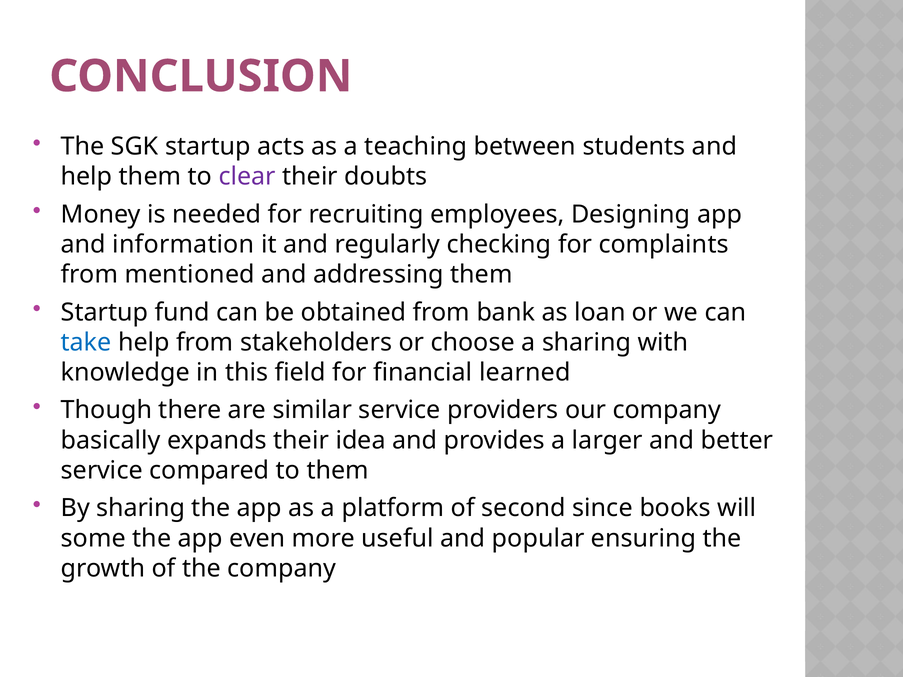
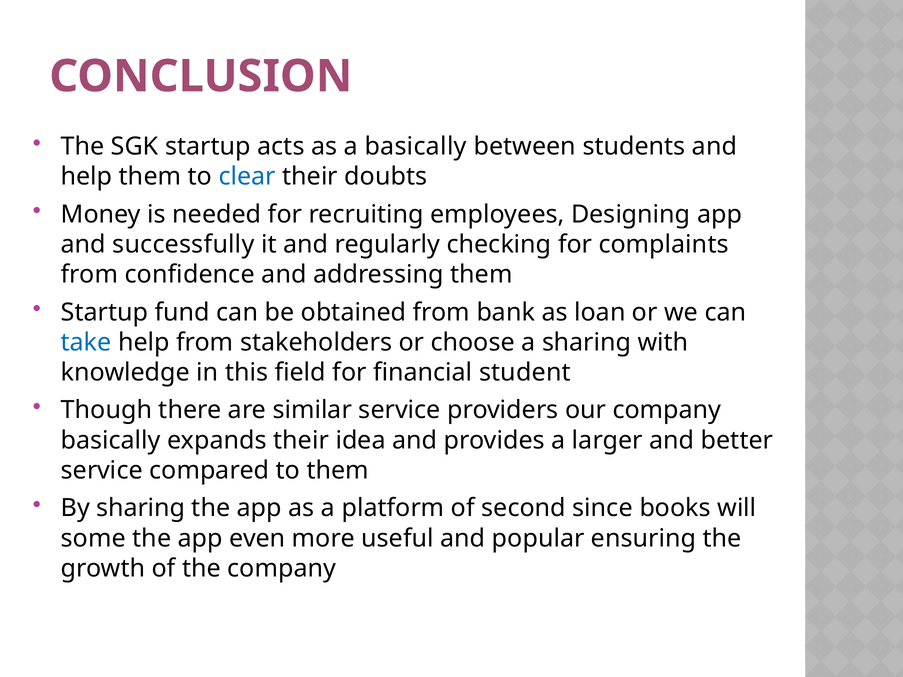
a teaching: teaching -> basically
clear colour: purple -> blue
information: information -> successfully
mentioned: mentioned -> confidence
learned: learned -> student
